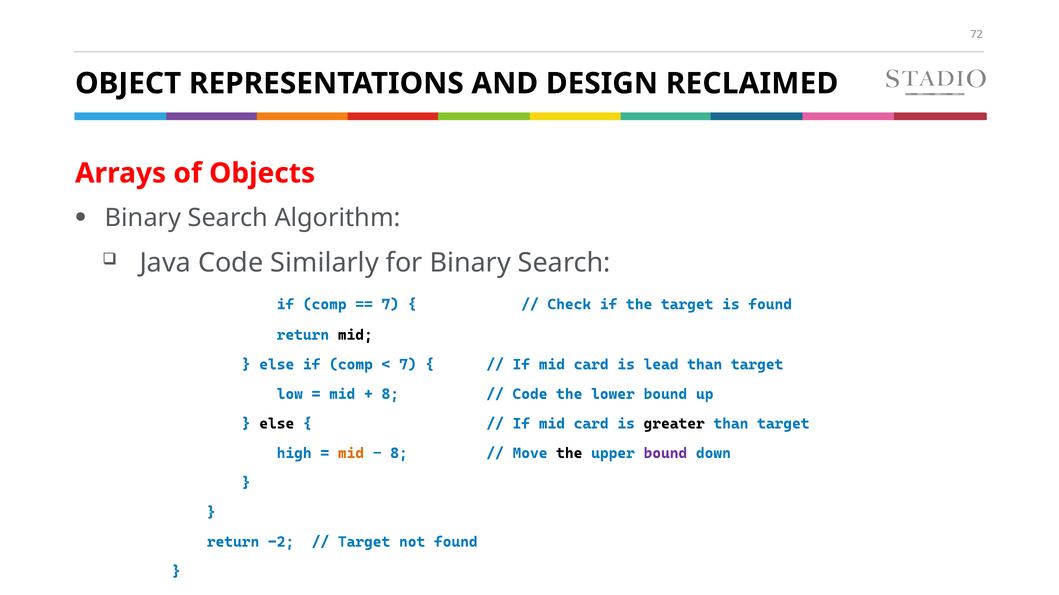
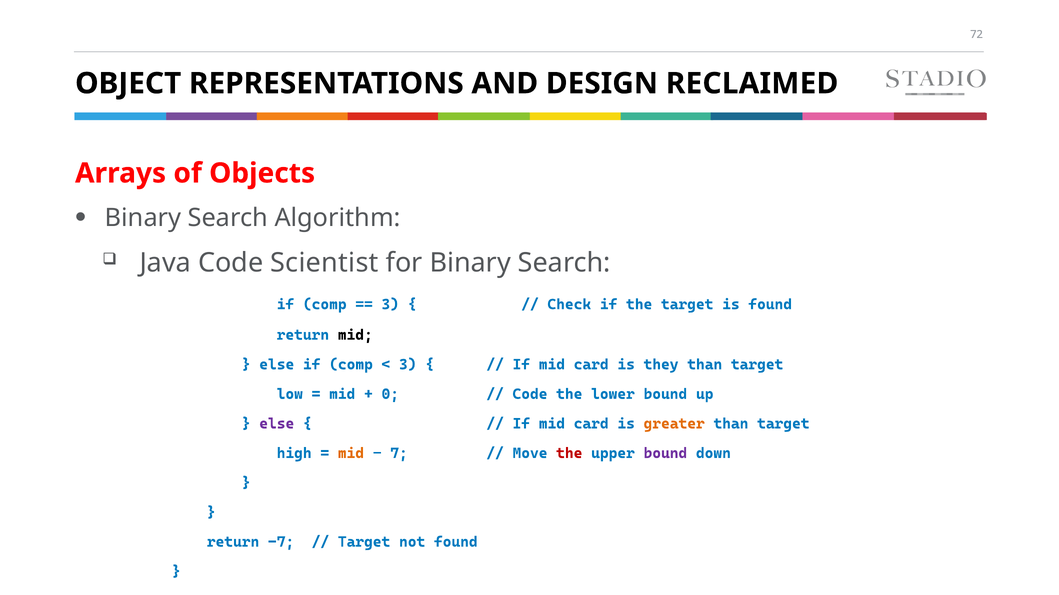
Similarly: Similarly -> Scientist
7 at (390, 305): 7 -> 3
7 at (408, 365): 7 -> 3
lead: lead -> they
8 at (390, 394): 8 -> 0
else at (277, 424) colour: black -> purple
greater colour: black -> orange
8 at (399, 454): 8 -> 7
the at (569, 454) colour: black -> red
-2: -2 -> -7
